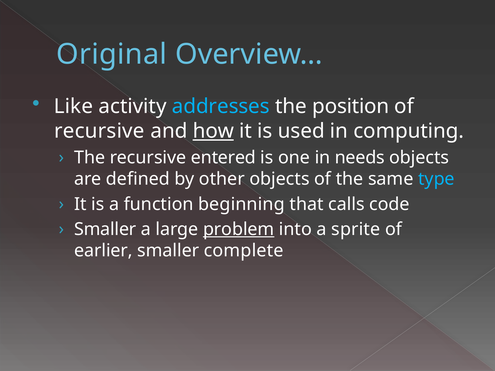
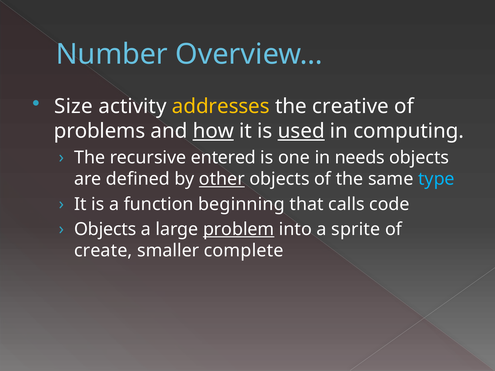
Original: Original -> Number
Like: Like -> Size
addresses colour: light blue -> yellow
position: position -> creative
recursive at (99, 131): recursive -> problems
used underline: none -> present
other underline: none -> present
Smaller at (105, 229): Smaller -> Objects
earlier: earlier -> create
